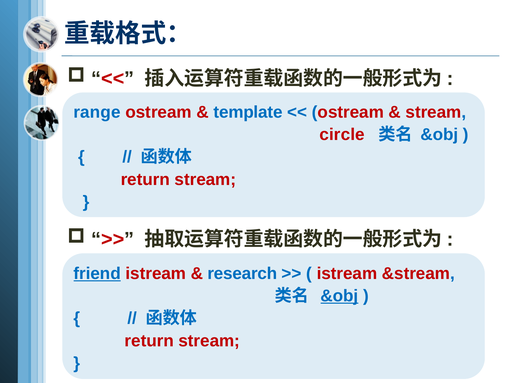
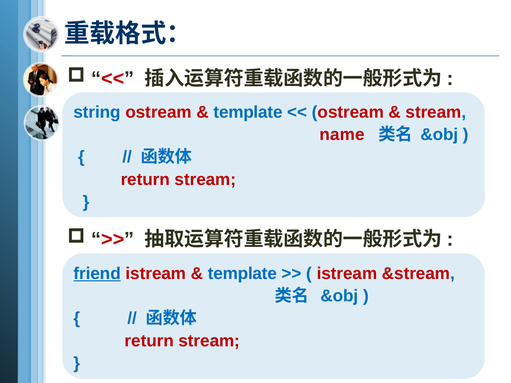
range: range -> string
circle: circle -> name
research at (242, 274): research -> template
&obj at (339, 296) underline: present -> none
